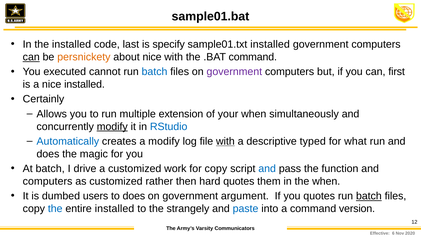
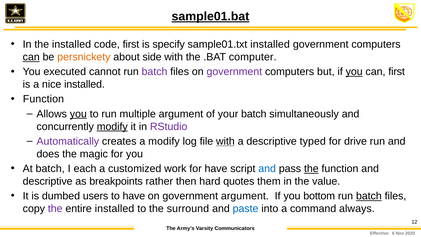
sample01.bat underline: none -> present
code last: last -> first
about nice: nice -> side
.BAT command: command -> computer
batch at (155, 72) colour: blue -> purple
you at (354, 72) underline: none -> present
Certainly at (44, 99): Certainly -> Function
you at (78, 114) underline: none -> present
multiple extension: extension -> argument
your when: when -> batch
RStudio colour: blue -> purple
Automatically colour: blue -> purple
what: what -> drive
drive: drive -> each
for copy: copy -> have
the at (311, 169) underline: none -> present
computers at (48, 181): computers -> descriptive
as customized: customized -> breakpoints
the when: when -> value
to does: does -> have
you quotes: quotes -> bottom
the at (55, 209) colour: blue -> purple
strangely: strangely -> surround
version: version -> always
